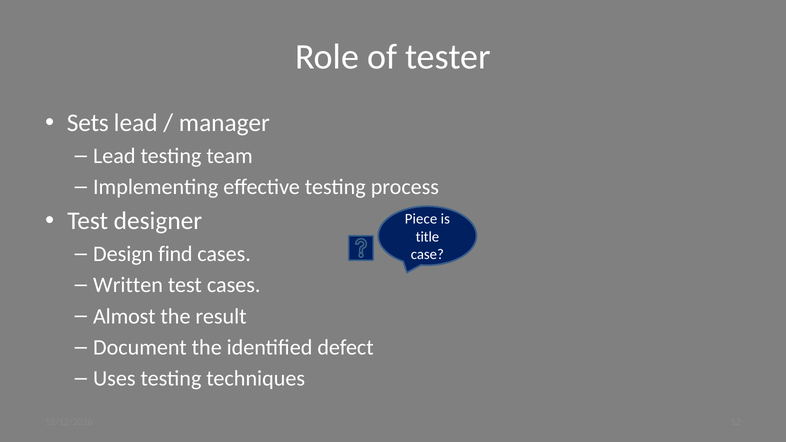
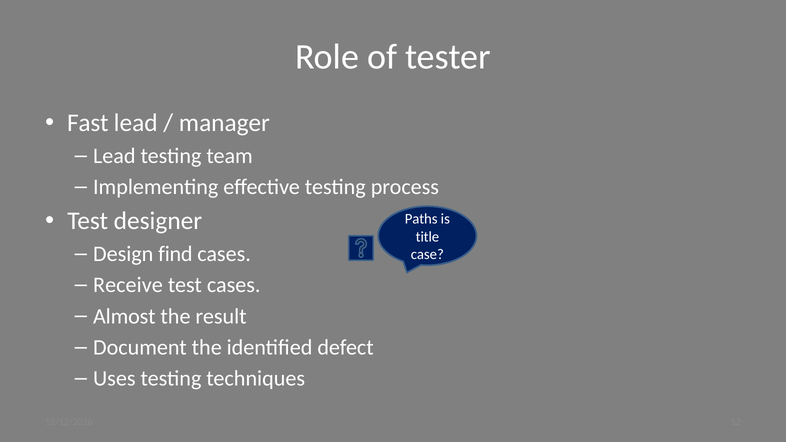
Sets: Sets -> Fast
Piece: Piece -> Paths
Written: Written -> Receive
